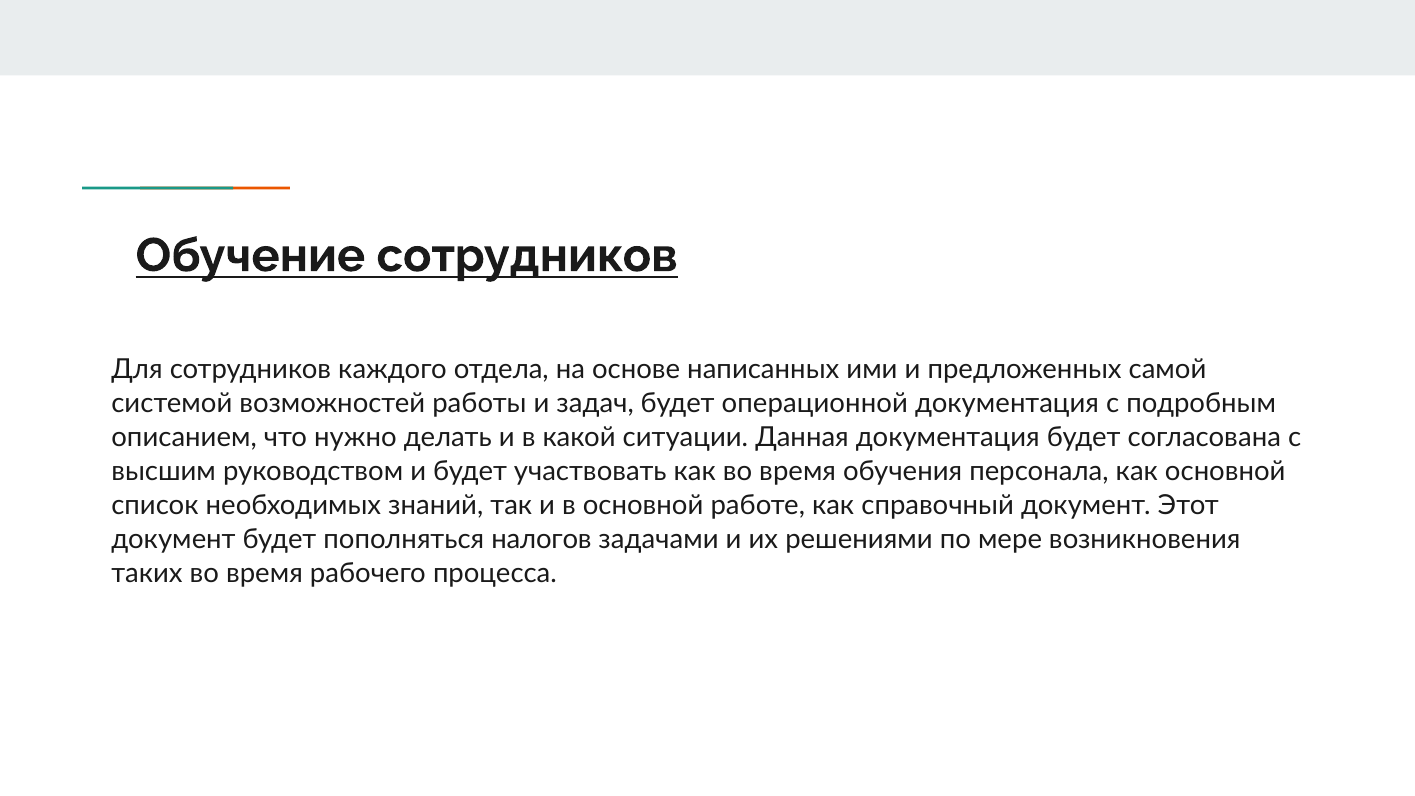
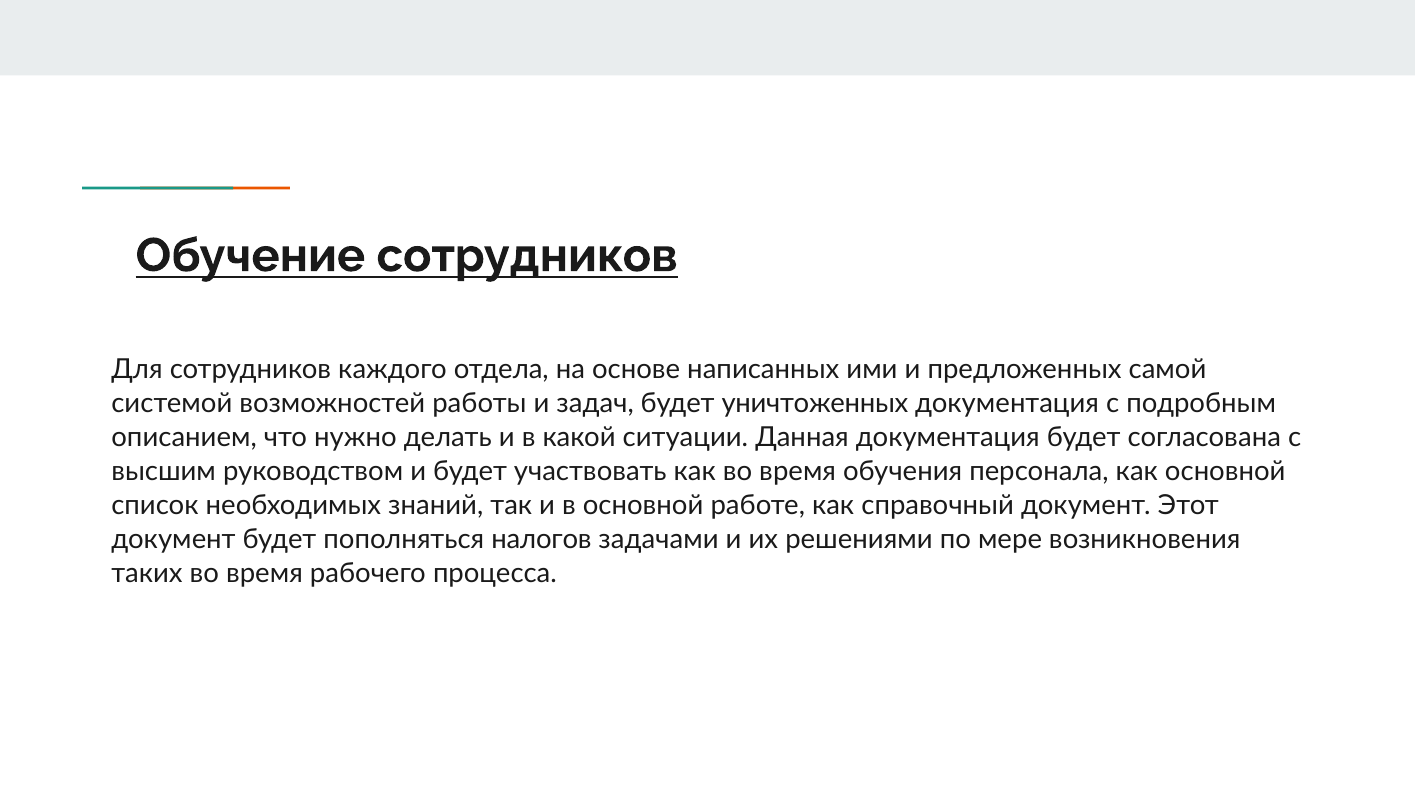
операционной: операционной -> уничтоженных
